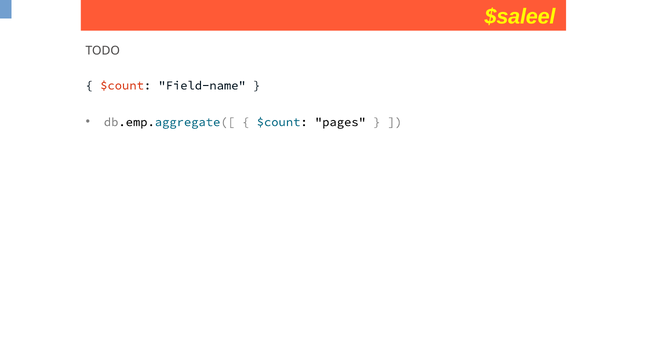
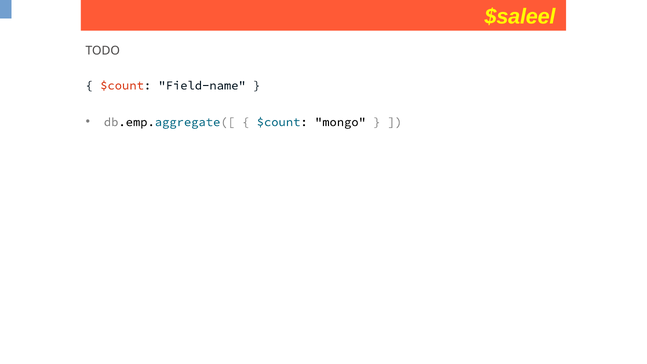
pages: pages -> mongo
